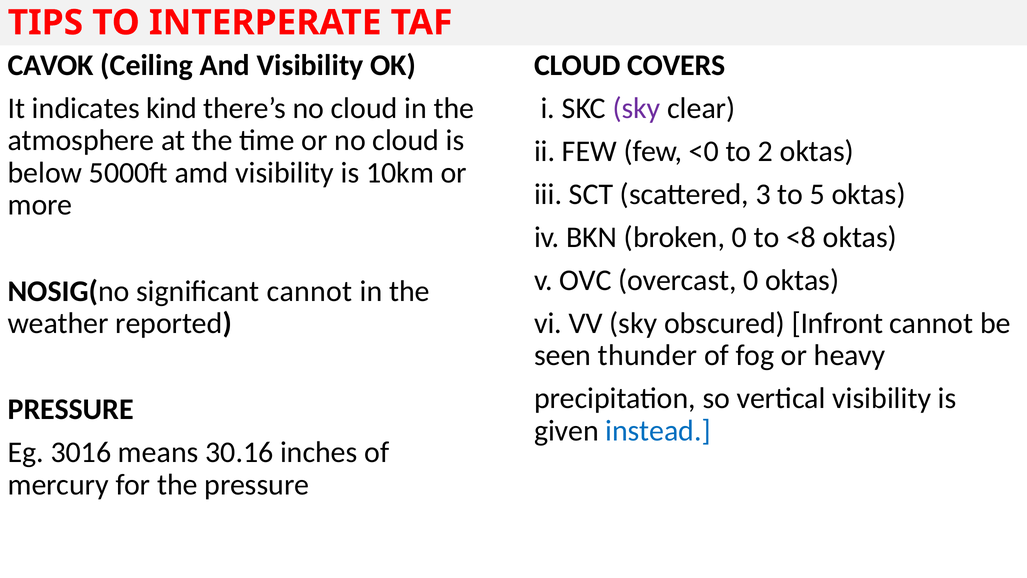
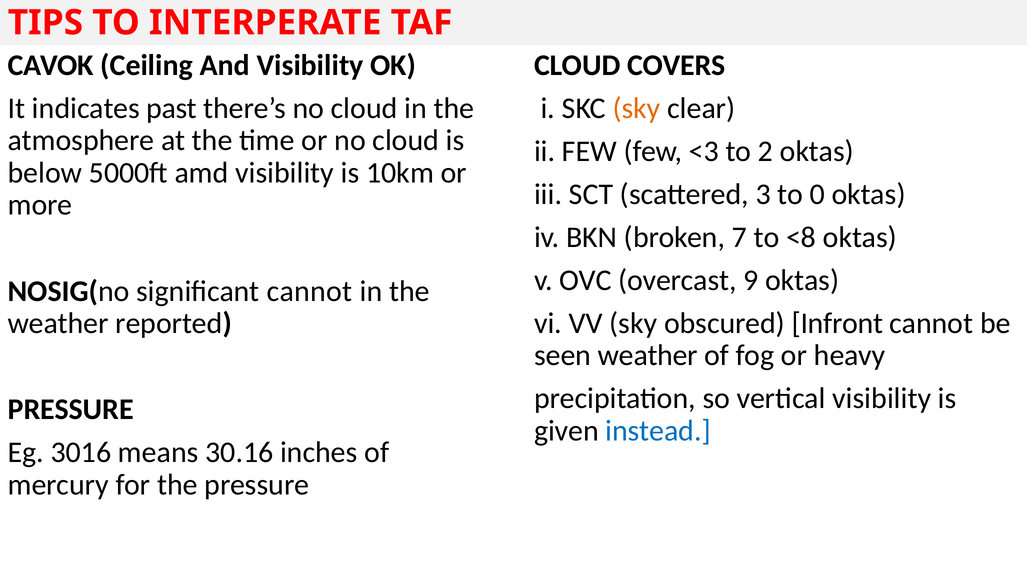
kind: kind -> past
sky at (637, 108) colour: purple -> orange
<0: <0 -> <3
5: 5 -> 0
broken 0: 0 -> 7
overcast 0: 0 -> 9
seen thunder: thunder -> weather
